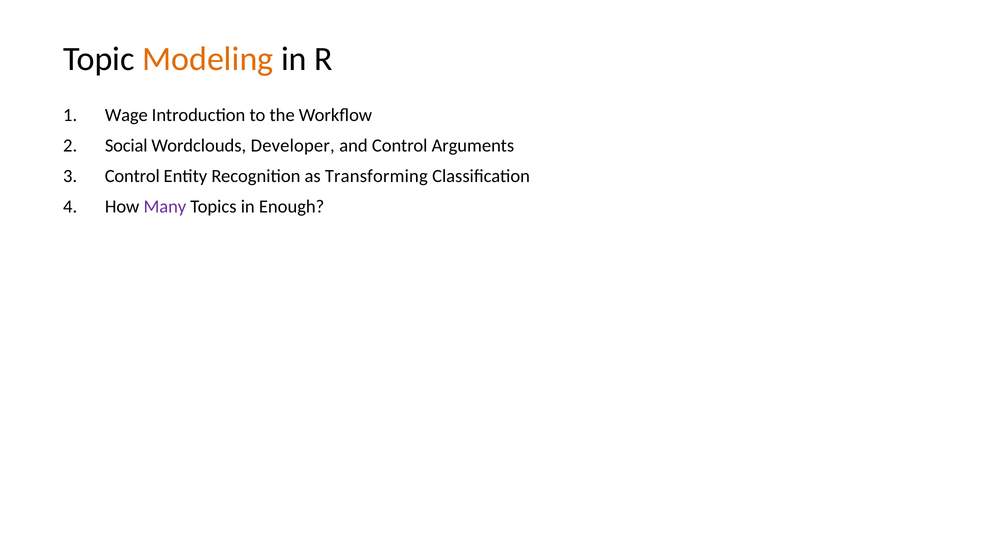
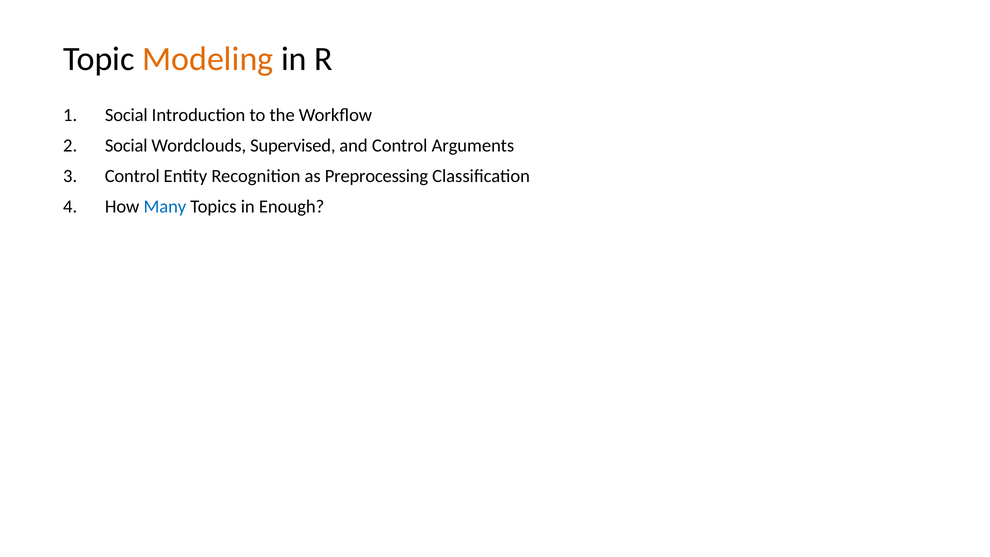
Wage at (126, 115): Wage -> Social
Developer: Developer -> Supervised
Transforming: Transforming -> Preprocessing
Many colour: purple -> blue
